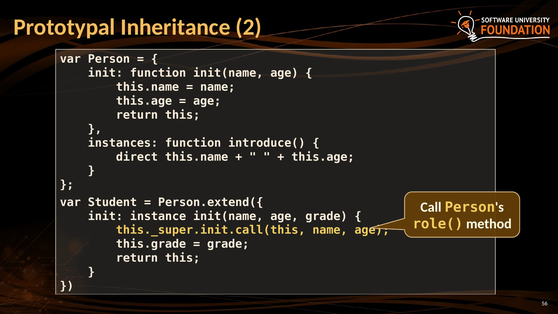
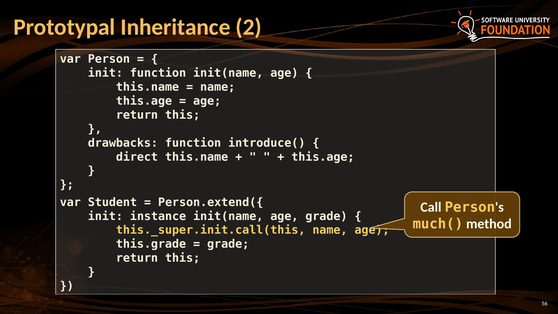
instances: instances -> drawbacks
role(: role( -> much(
